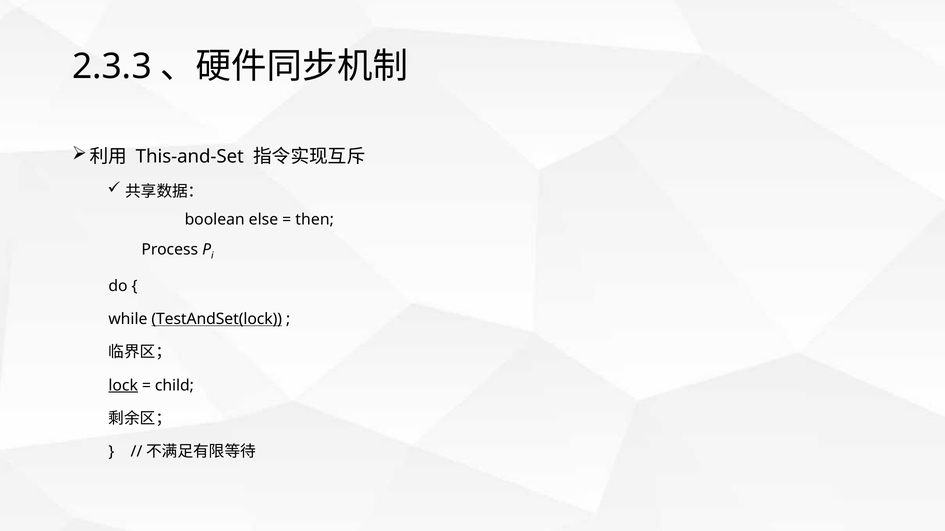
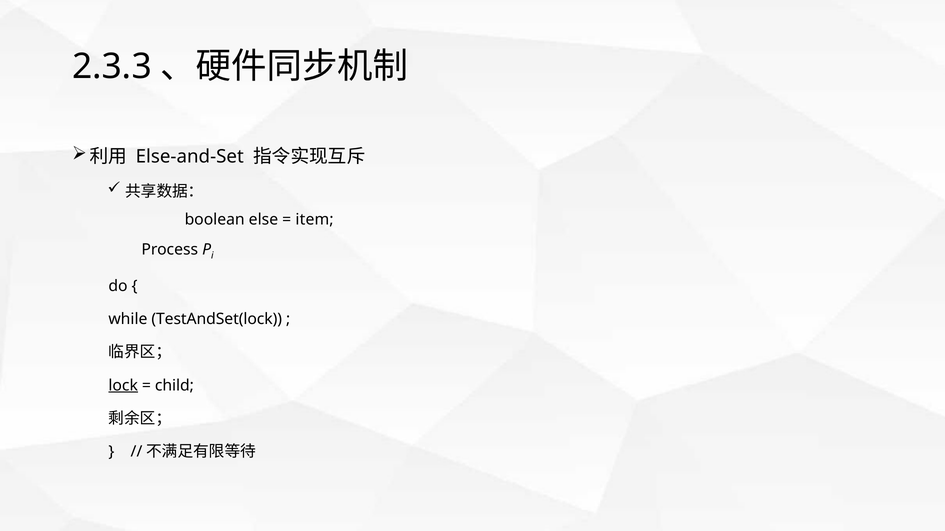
This-and-Set: This-and-Set -> Else-and-Set
then: then -> item
TestAndSet(lock underline: present -> none
